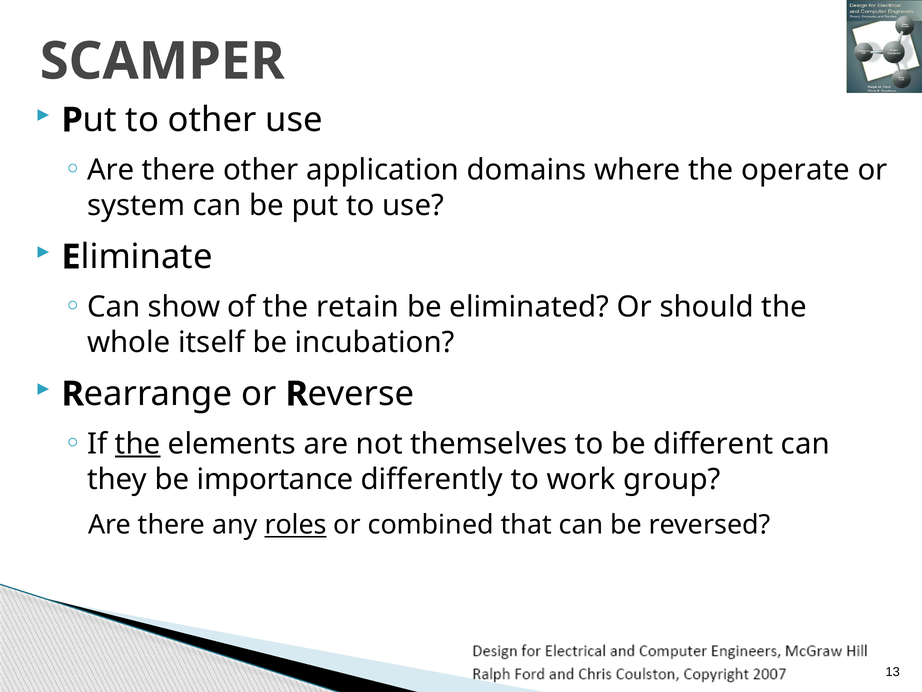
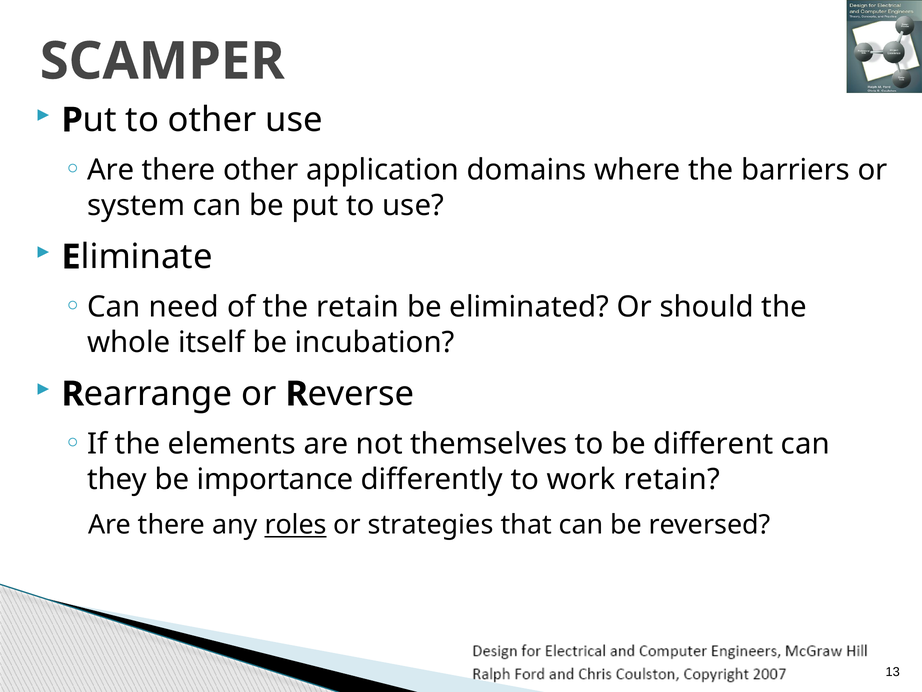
operate: operate -> barriers
show: show -> need
the at (138, 444) underline: present -> none
work group: group -> retain
combined: combined -> strategies
